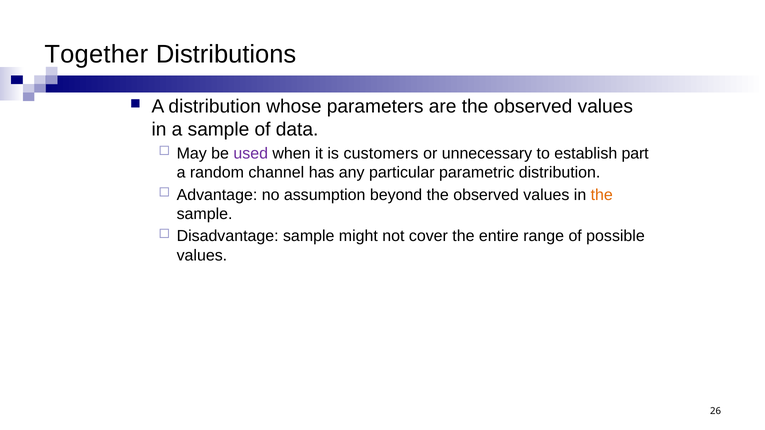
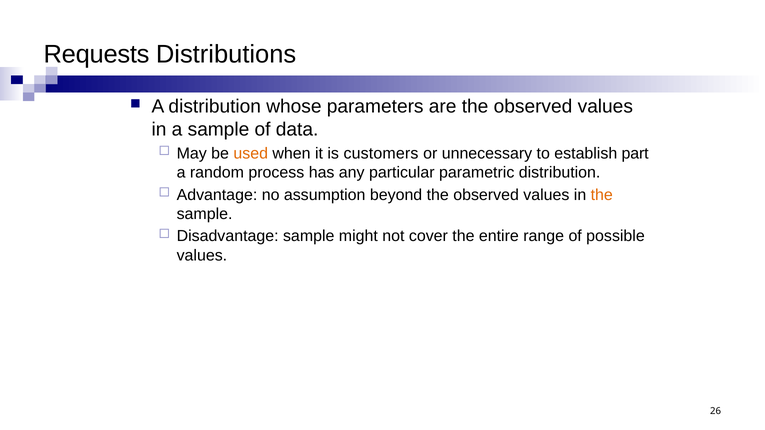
Together: Together -> Requests
used colour: purple -> orange
channel: channel -> process
